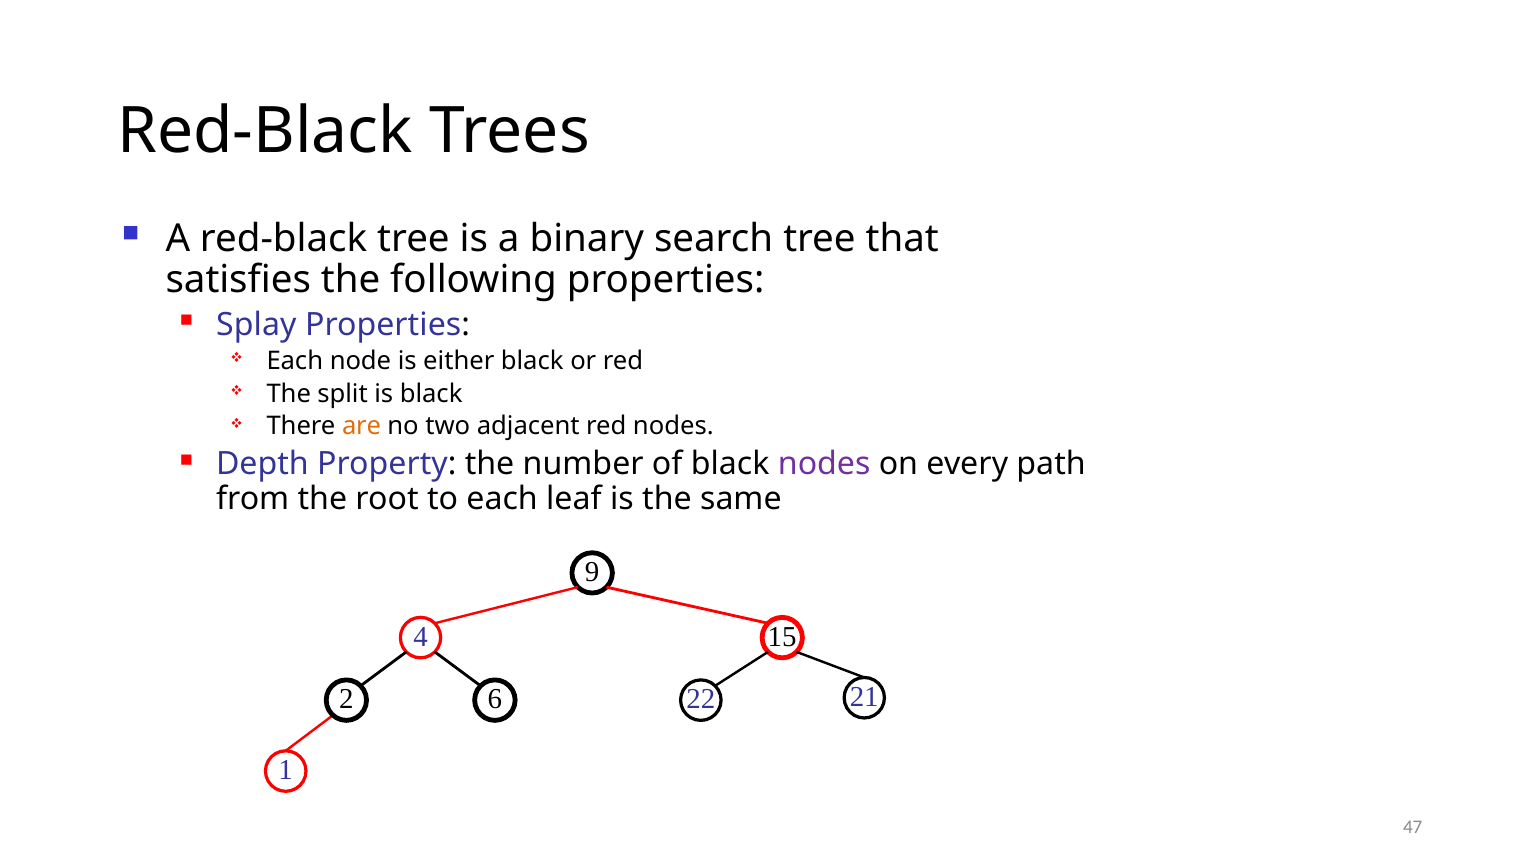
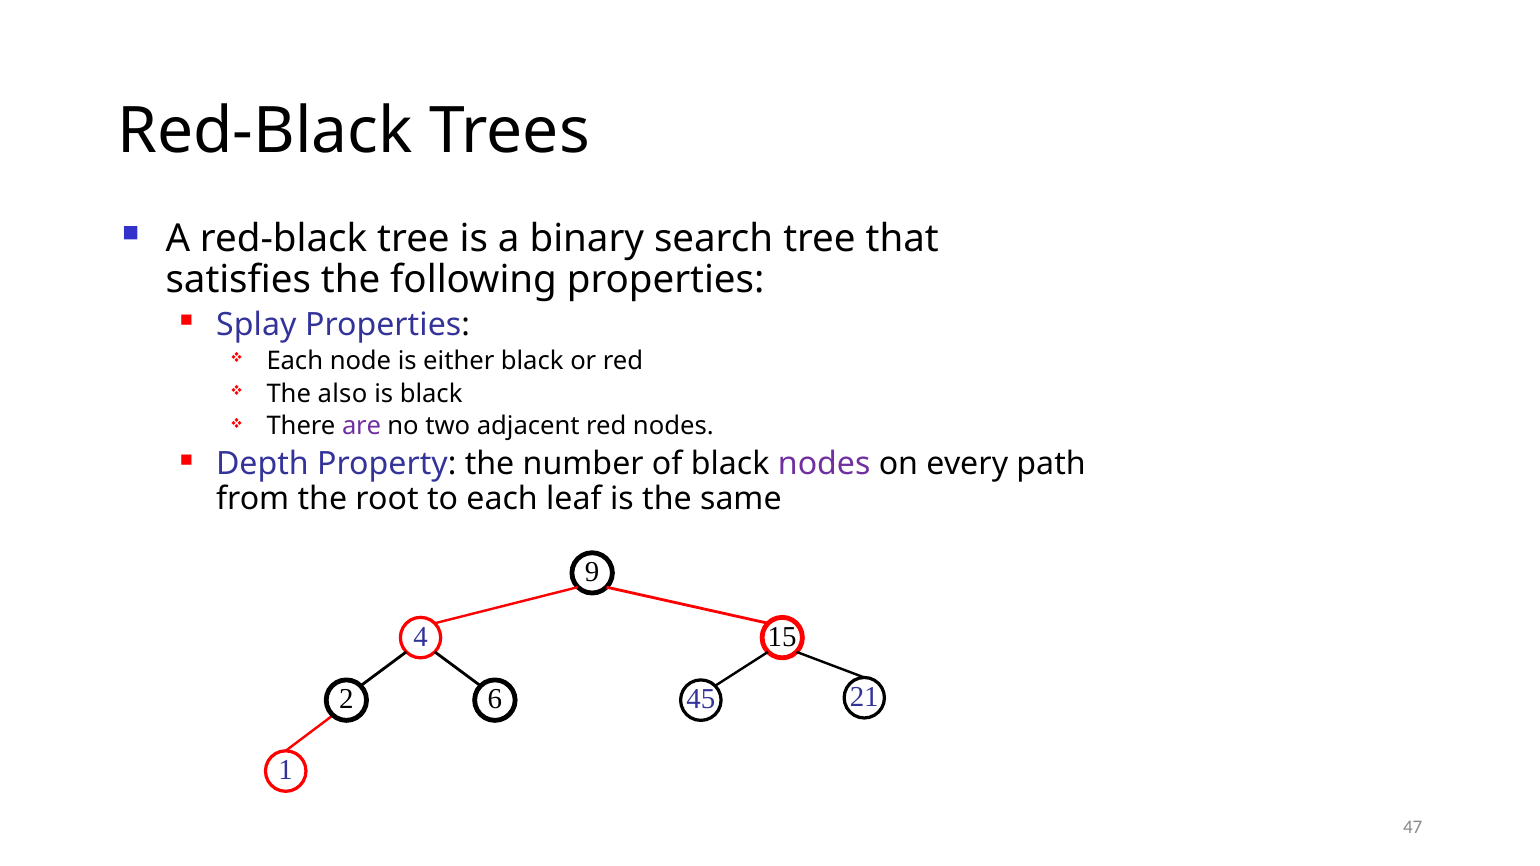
split: split -> also
are colour: orange -> purple
22: 22 -> 45
